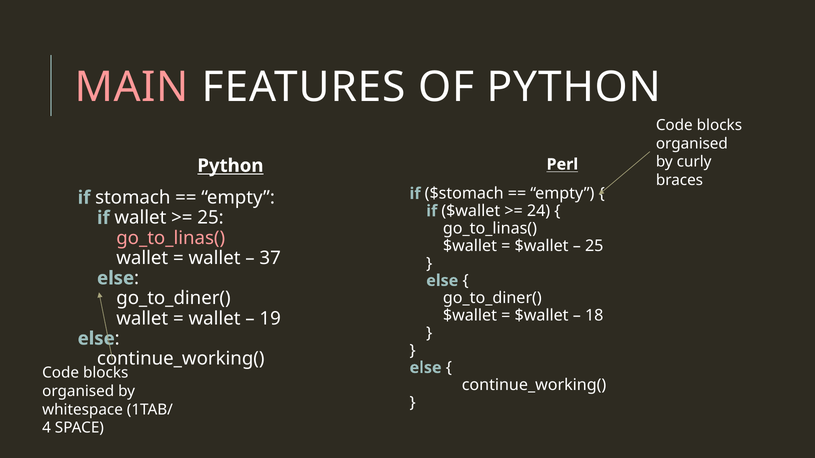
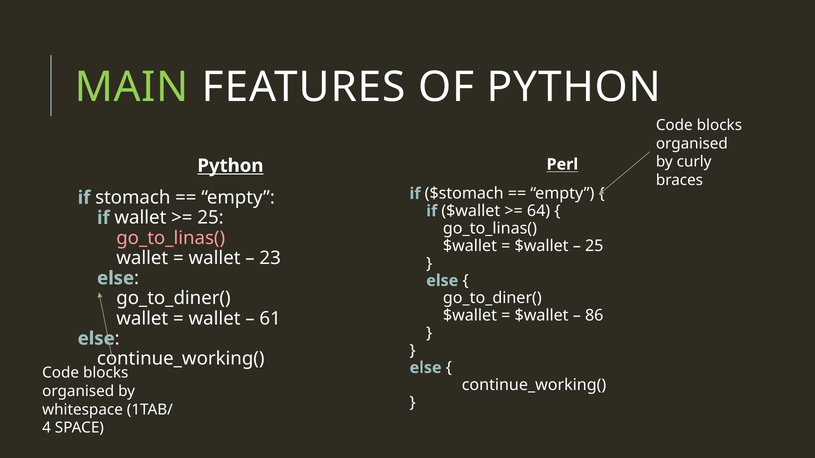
MAIN colour: pink -> light green
24: 24 -> 64
37: 37 -> 23
18: 18 -> 86
19: 19 -> 61
